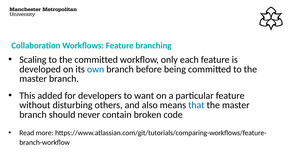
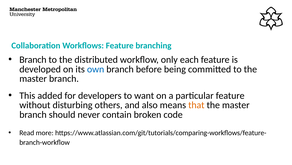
Scaling at (33, 59): Scaling -> Branch
the committed: committed -> distributed
that colour: blue -> orange
